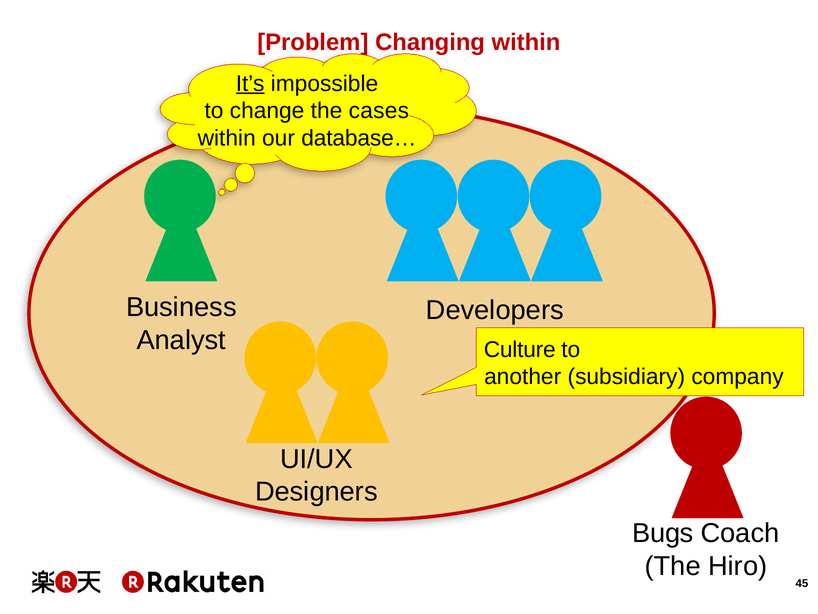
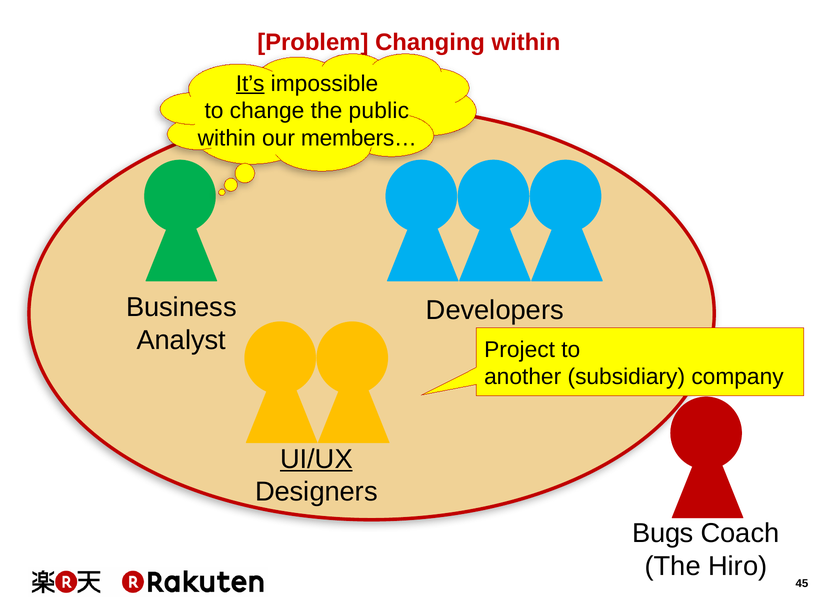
cases: cases -> public
database…: database… -> members…
Culture: Culture -> Project
UI/UX underline: none -> present
